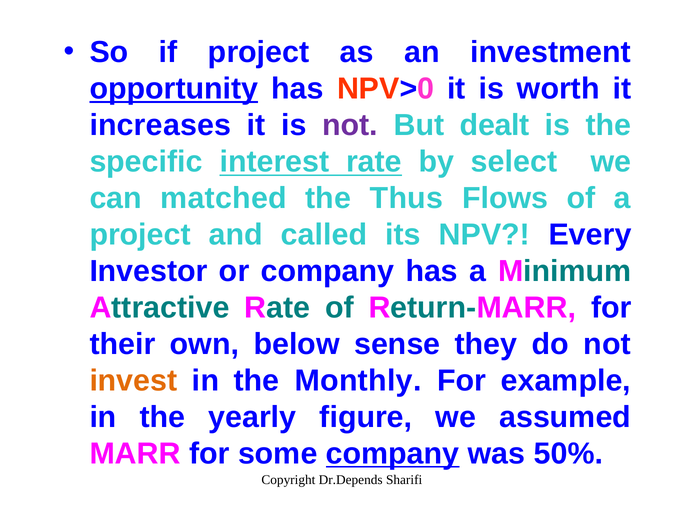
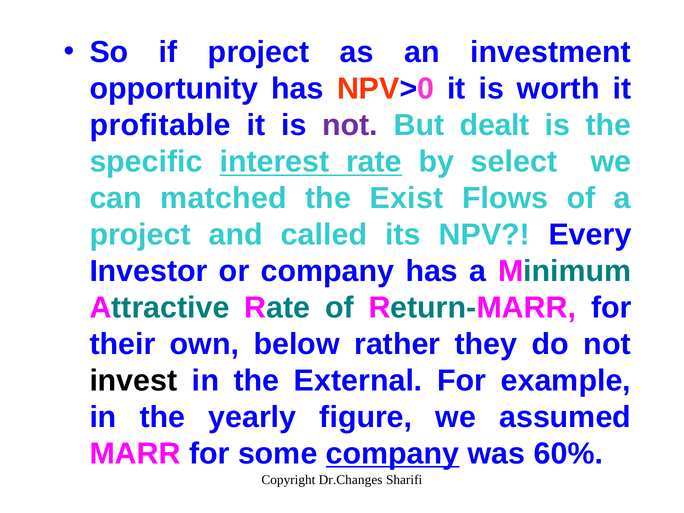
opportunity underline: present -> none
increases: increases -> profitable
Thus: Thus -> Exist
sense: sense -> rather
invest colour: orange -> black
Monthly: Monthly -> External
50%: 50% -> 60%
Dr.Depends: Dr.Depends -> Dr.Changes
